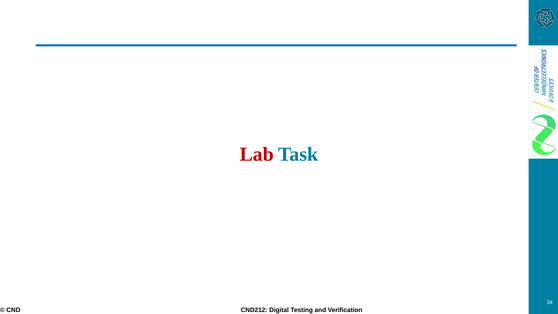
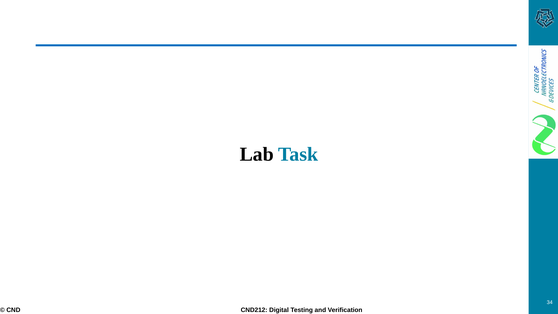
Lab colour: red -> black
